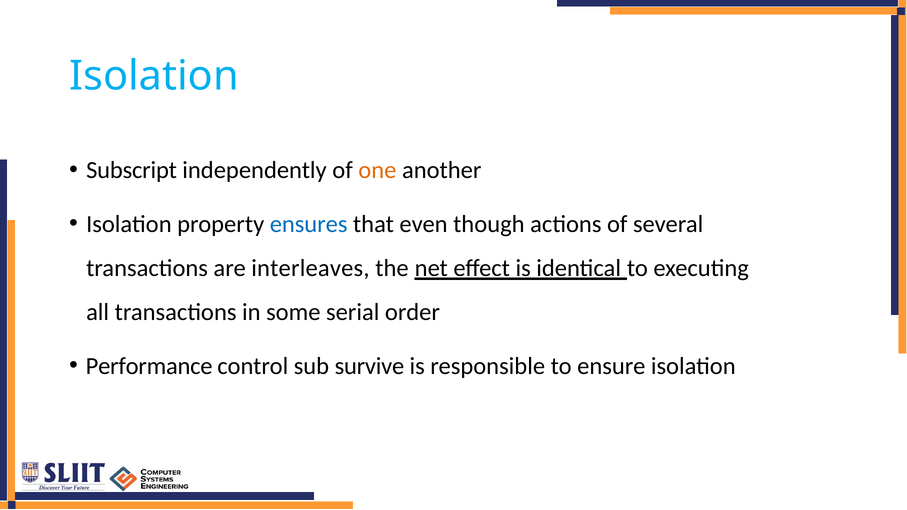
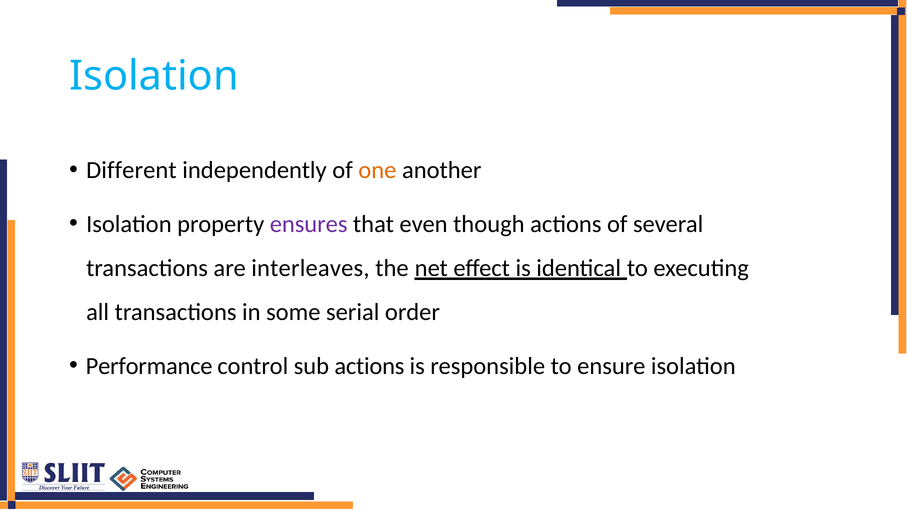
Subscript: Subscript -> Different
ensures colour: blue -> purple
sub survive: survive -> actions
